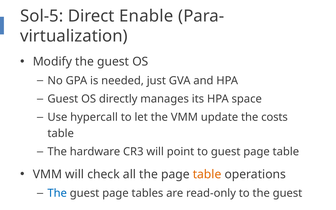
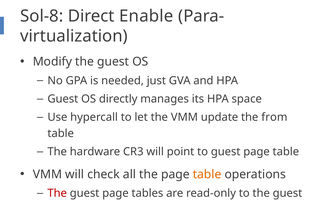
Sol-5: Sol-5 -> Sol-8
costs: costs -> from
The at (57, 193) colour: blue -> red
